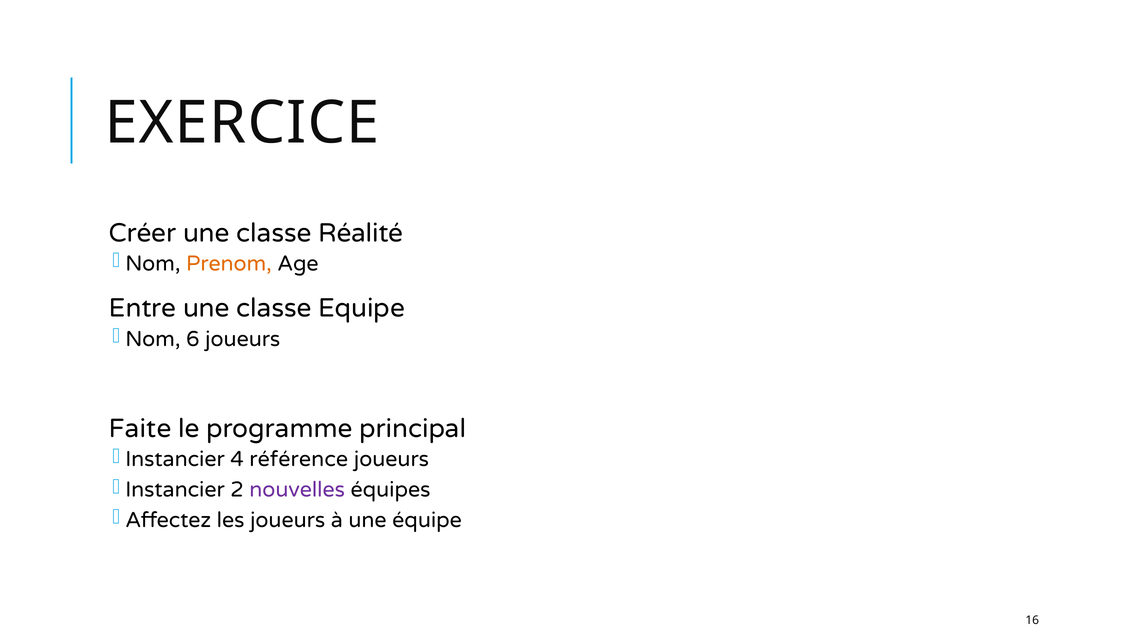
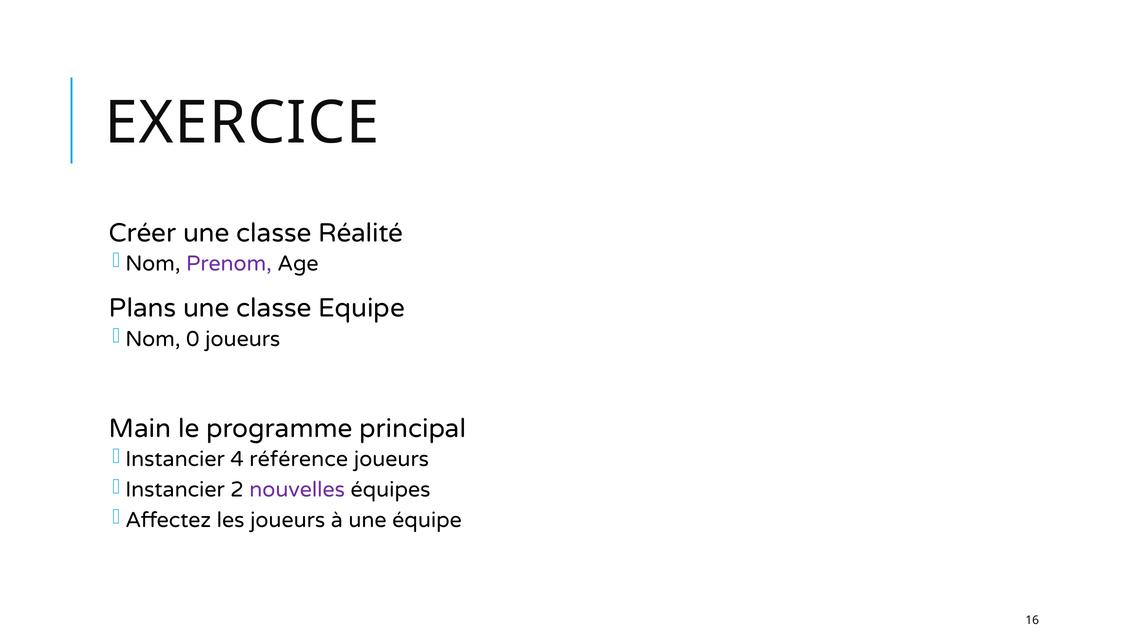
Prenom colour: orange -> purple
Entre: Entre -> Plans
6: 6 -> 0
Faite: Faite -> Main
